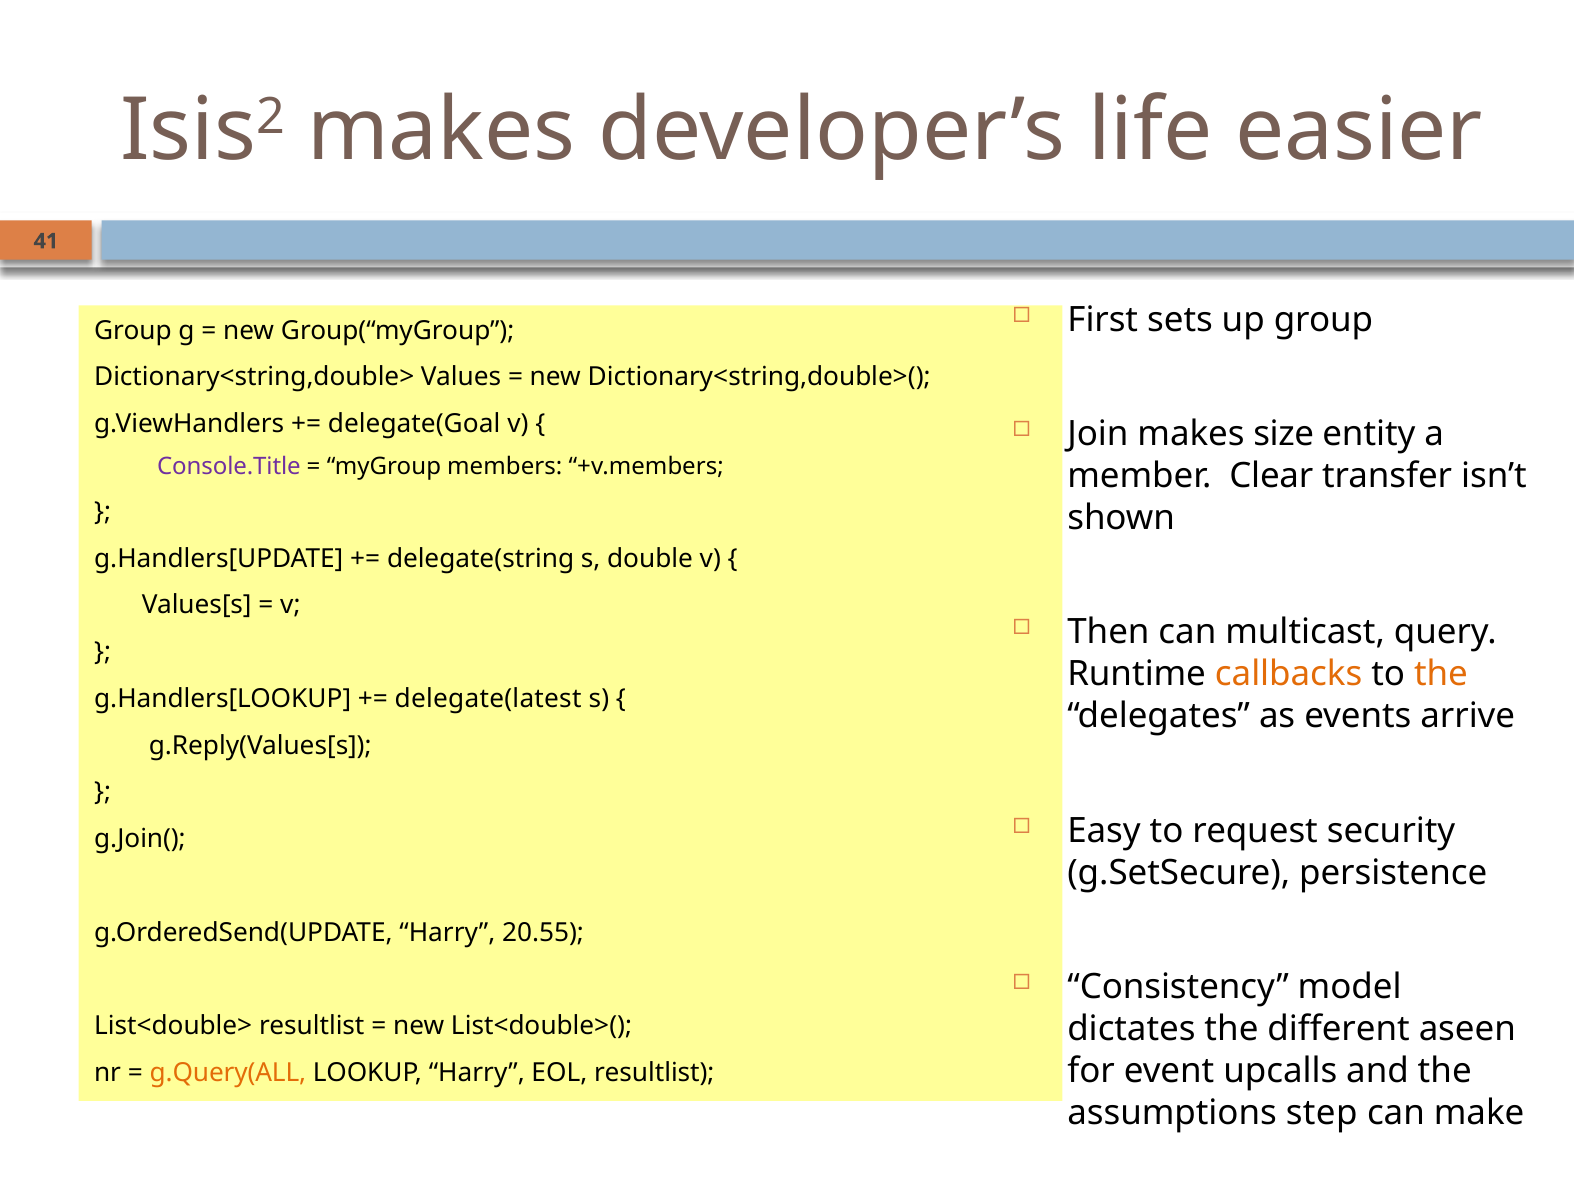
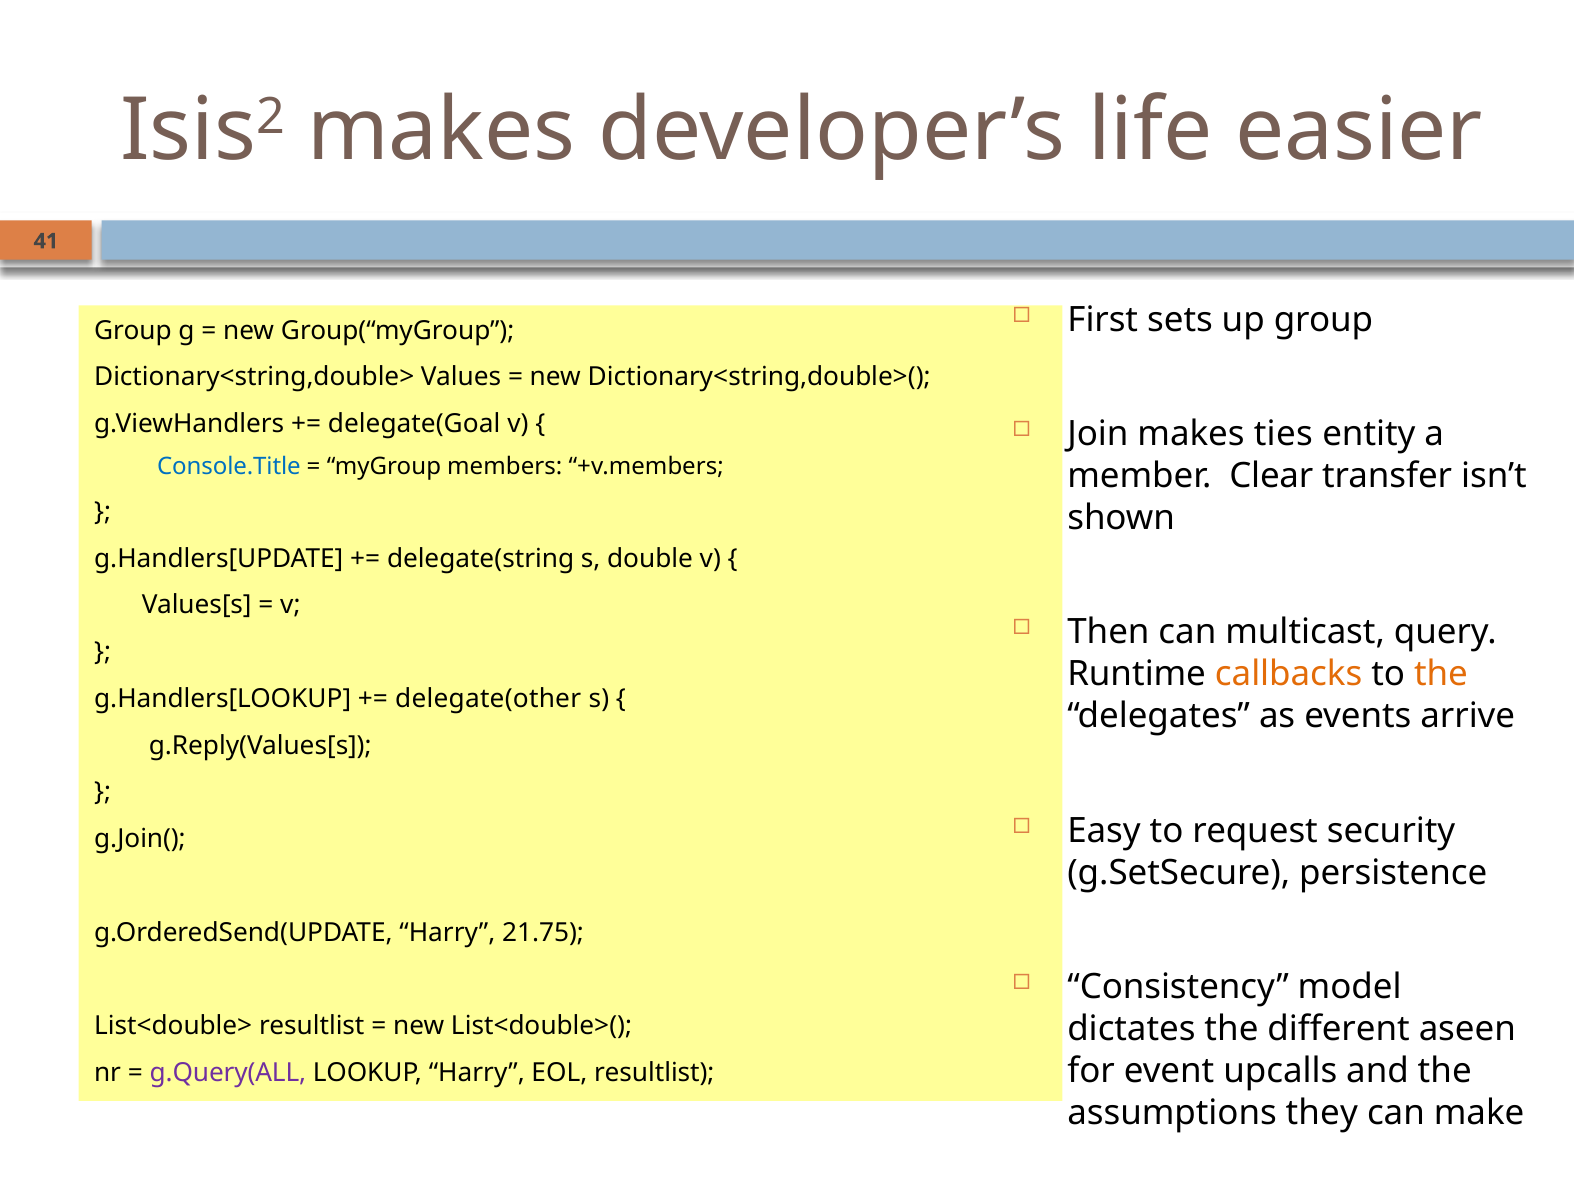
size: size -> ties
Console.Title colour: purple -> blue
delegate(latest: delegate(latest -> delegate(other
20.55: 20.55 -> 21.75
g.Query(ALL colour: orange -> purple
step: step -> they
